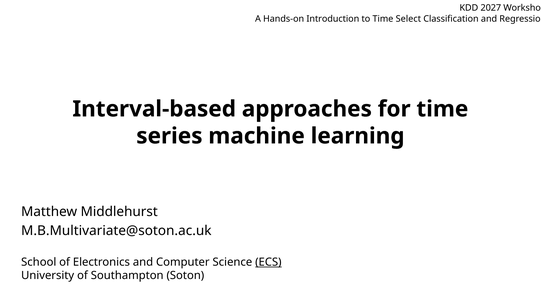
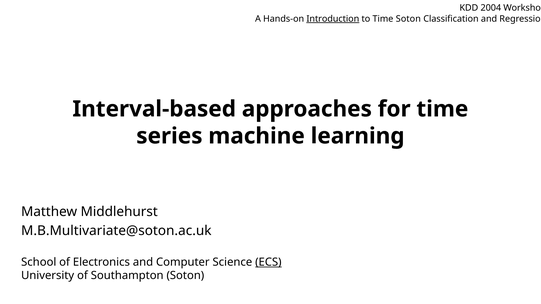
2027: 2027 -> 2004
Introduction underline: none -> present
Time Select: Select -> Soton
